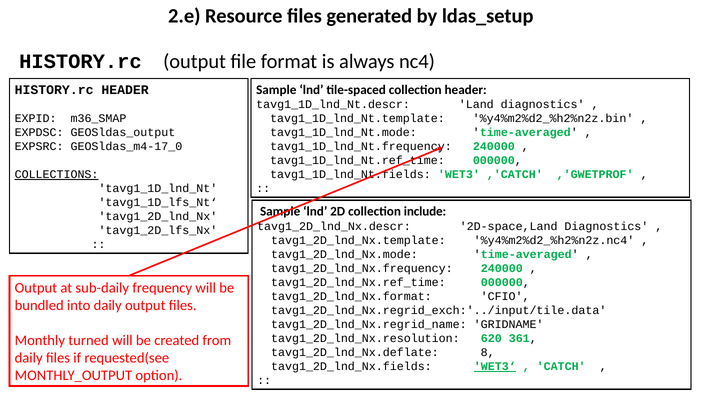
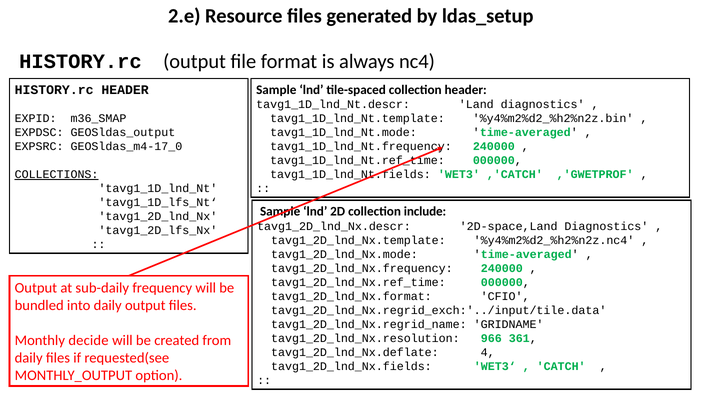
620: 620 -> 966
turned: turned -> decide
8: 8 -> 4
WET3‘ underline: present -> none
